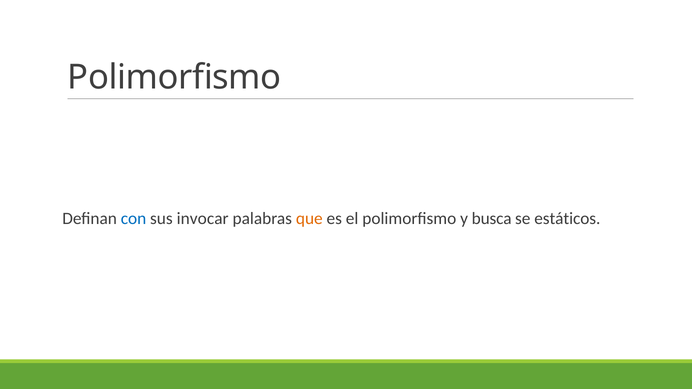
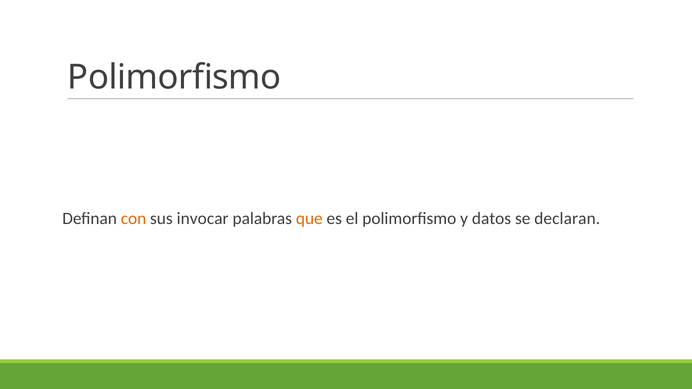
con colour: blue -> orange
busca: busca -> datos
estáticos: estáticos -> declaran
